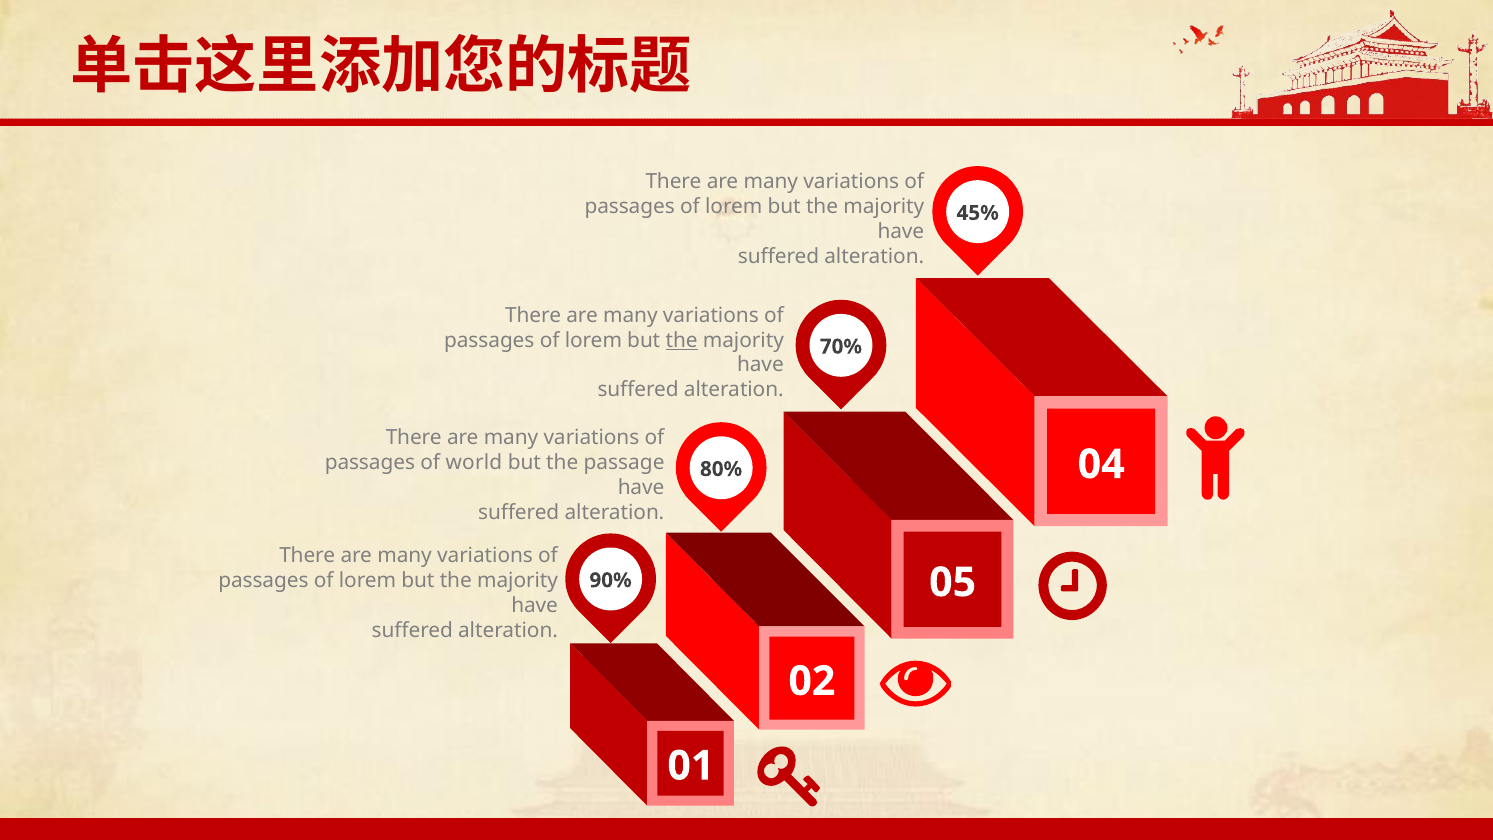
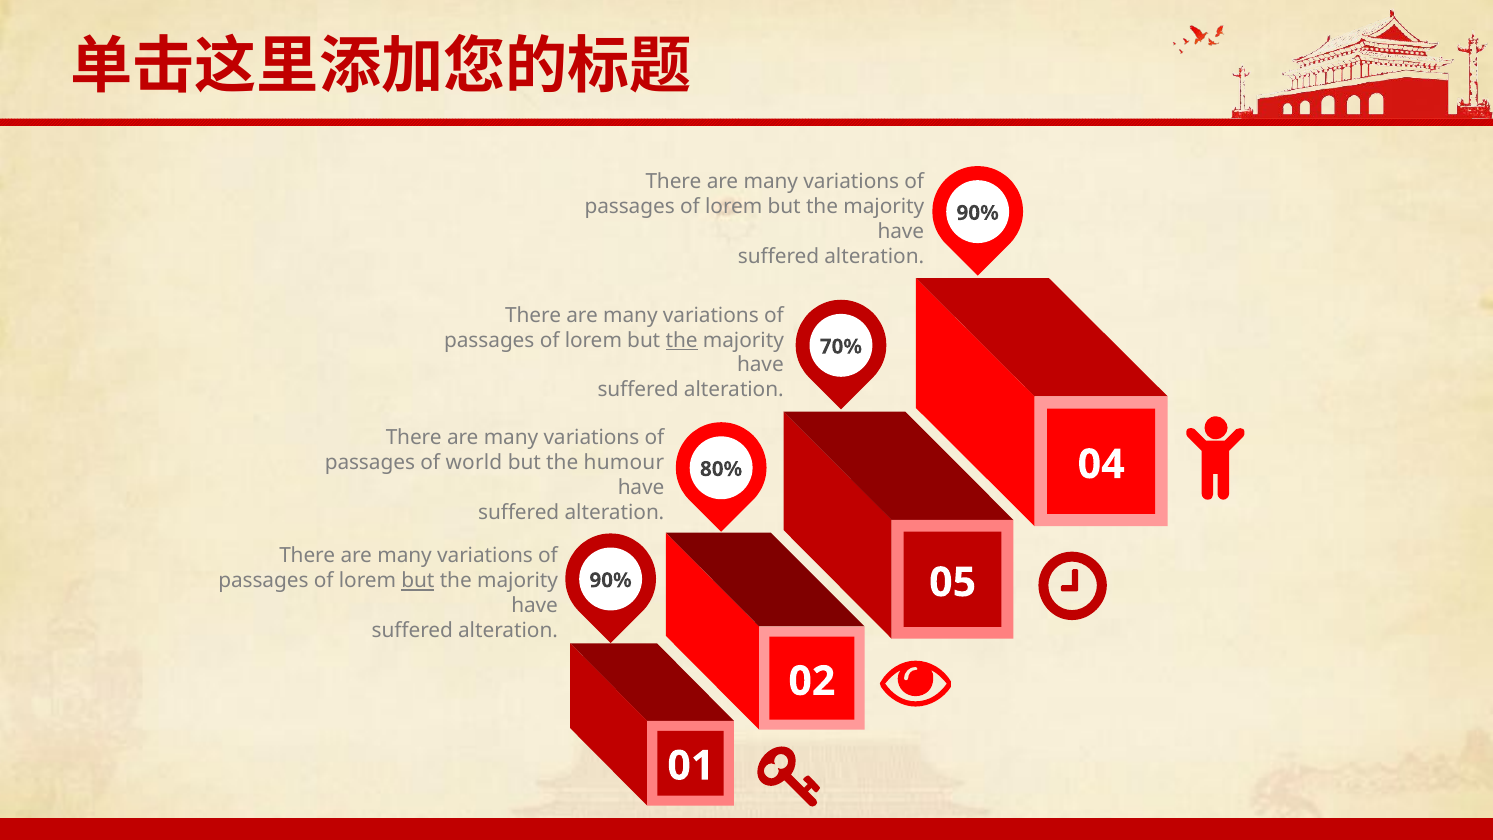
45% at (978, 213): 45% -> 90%
passage: passage -> humour
but at (418, 581) underline: none -> present
